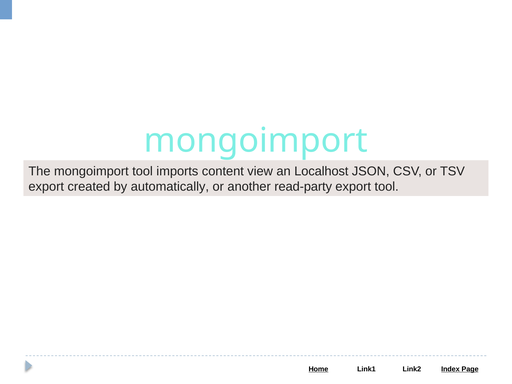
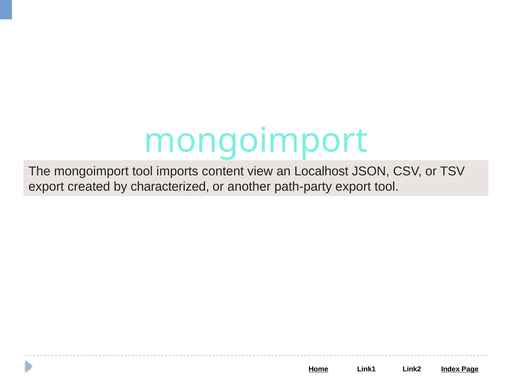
automatically: automatically -> characterized
read-party: read-party -> path-party
